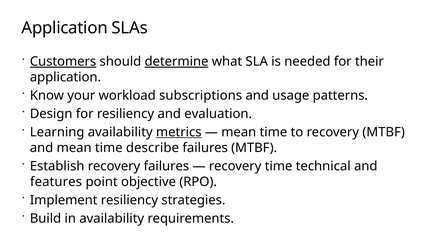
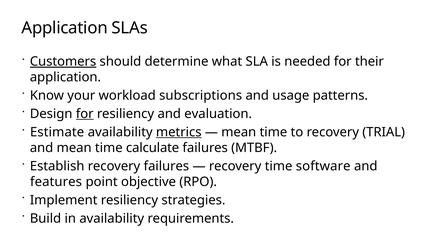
determine underline: present -> none
for at (85, 114) underline: none -> present
Learning: Learning -> Estimate
recovery MTBF: MTBF -> TRIAL
describe: describe -> calculate
technical: technical -> software
